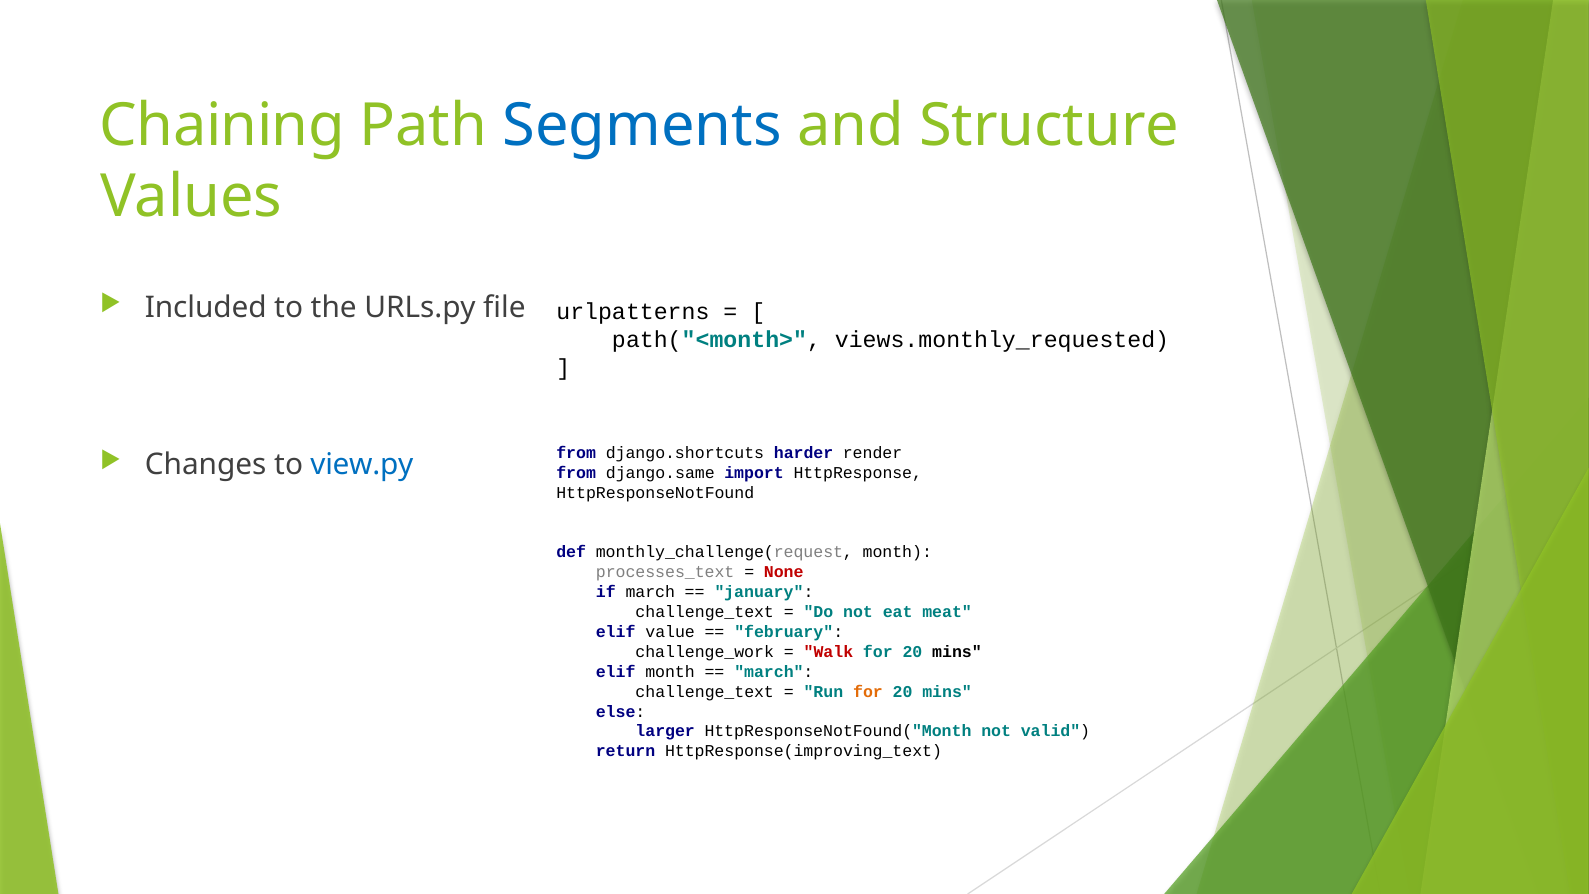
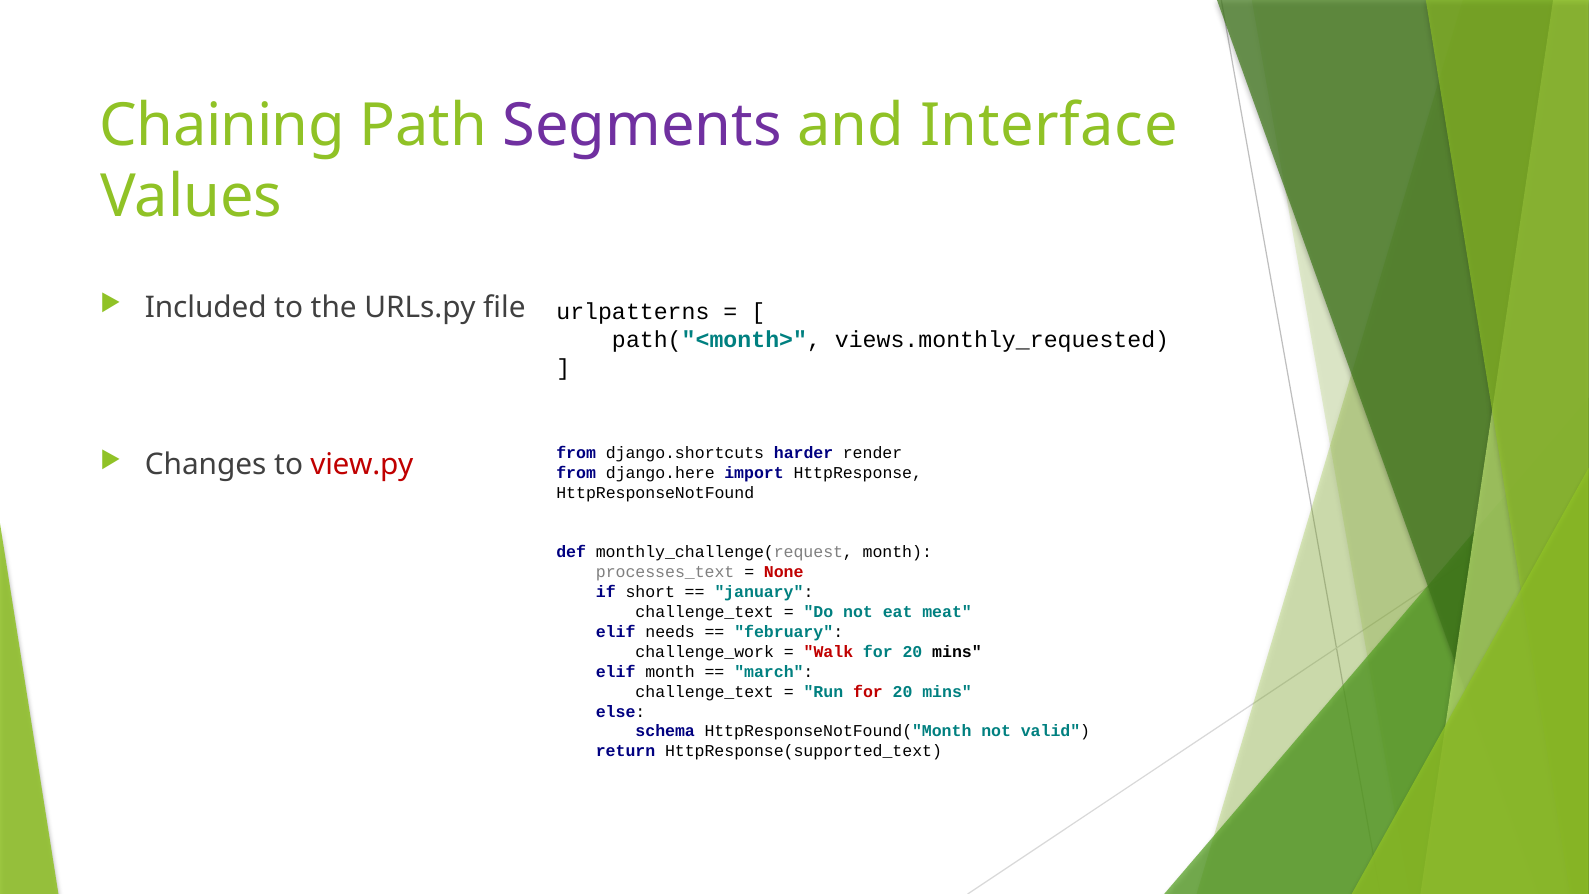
Segments colour: blue -> purple
Structure: Structure -> Interface
view.py colour: blue -> red
django.same: django.same -> django.here
if march: march -> short
value: value -> needs
for at (868, 692) colour: orange -> red
larger: larger -> schema
HttpResponse(improving_text: HttpResponse(improving_text -> HttpResponse(supported_text
